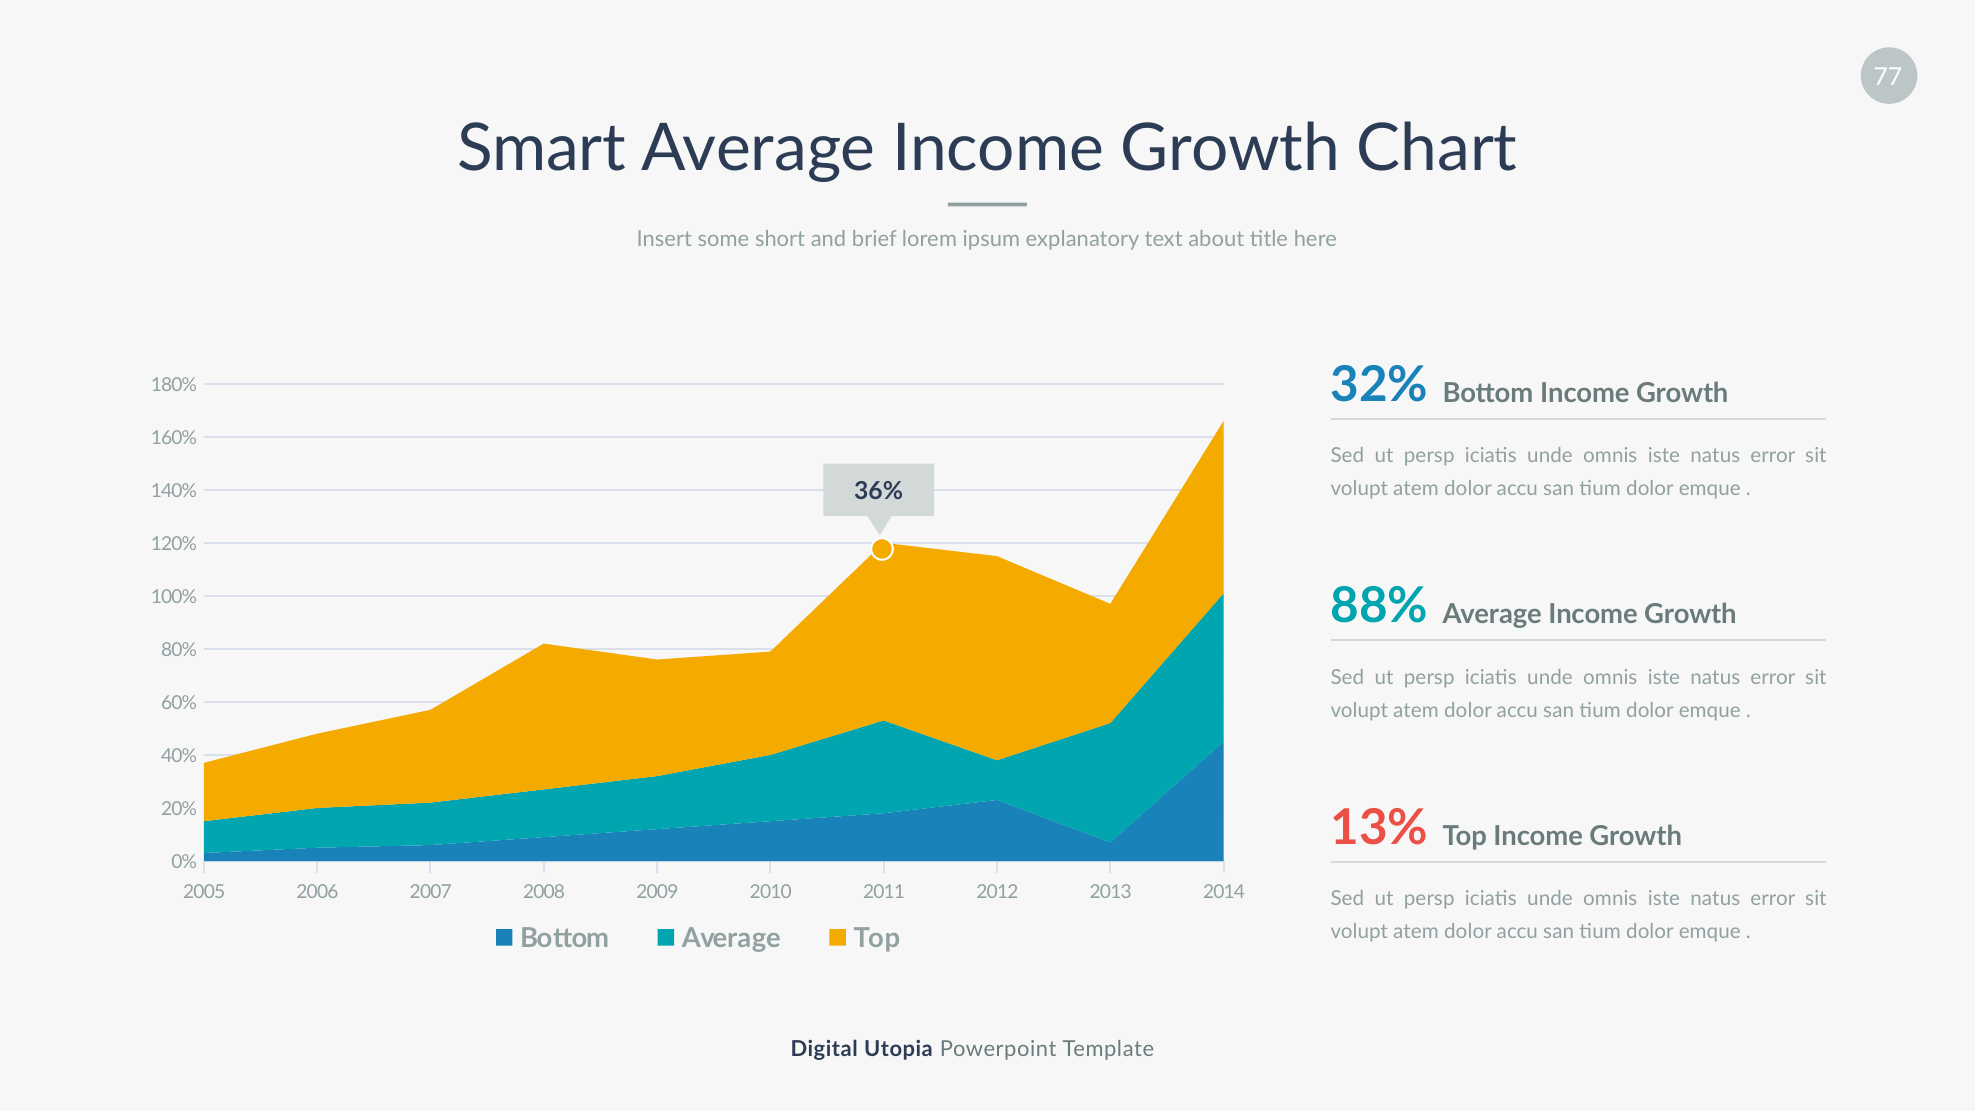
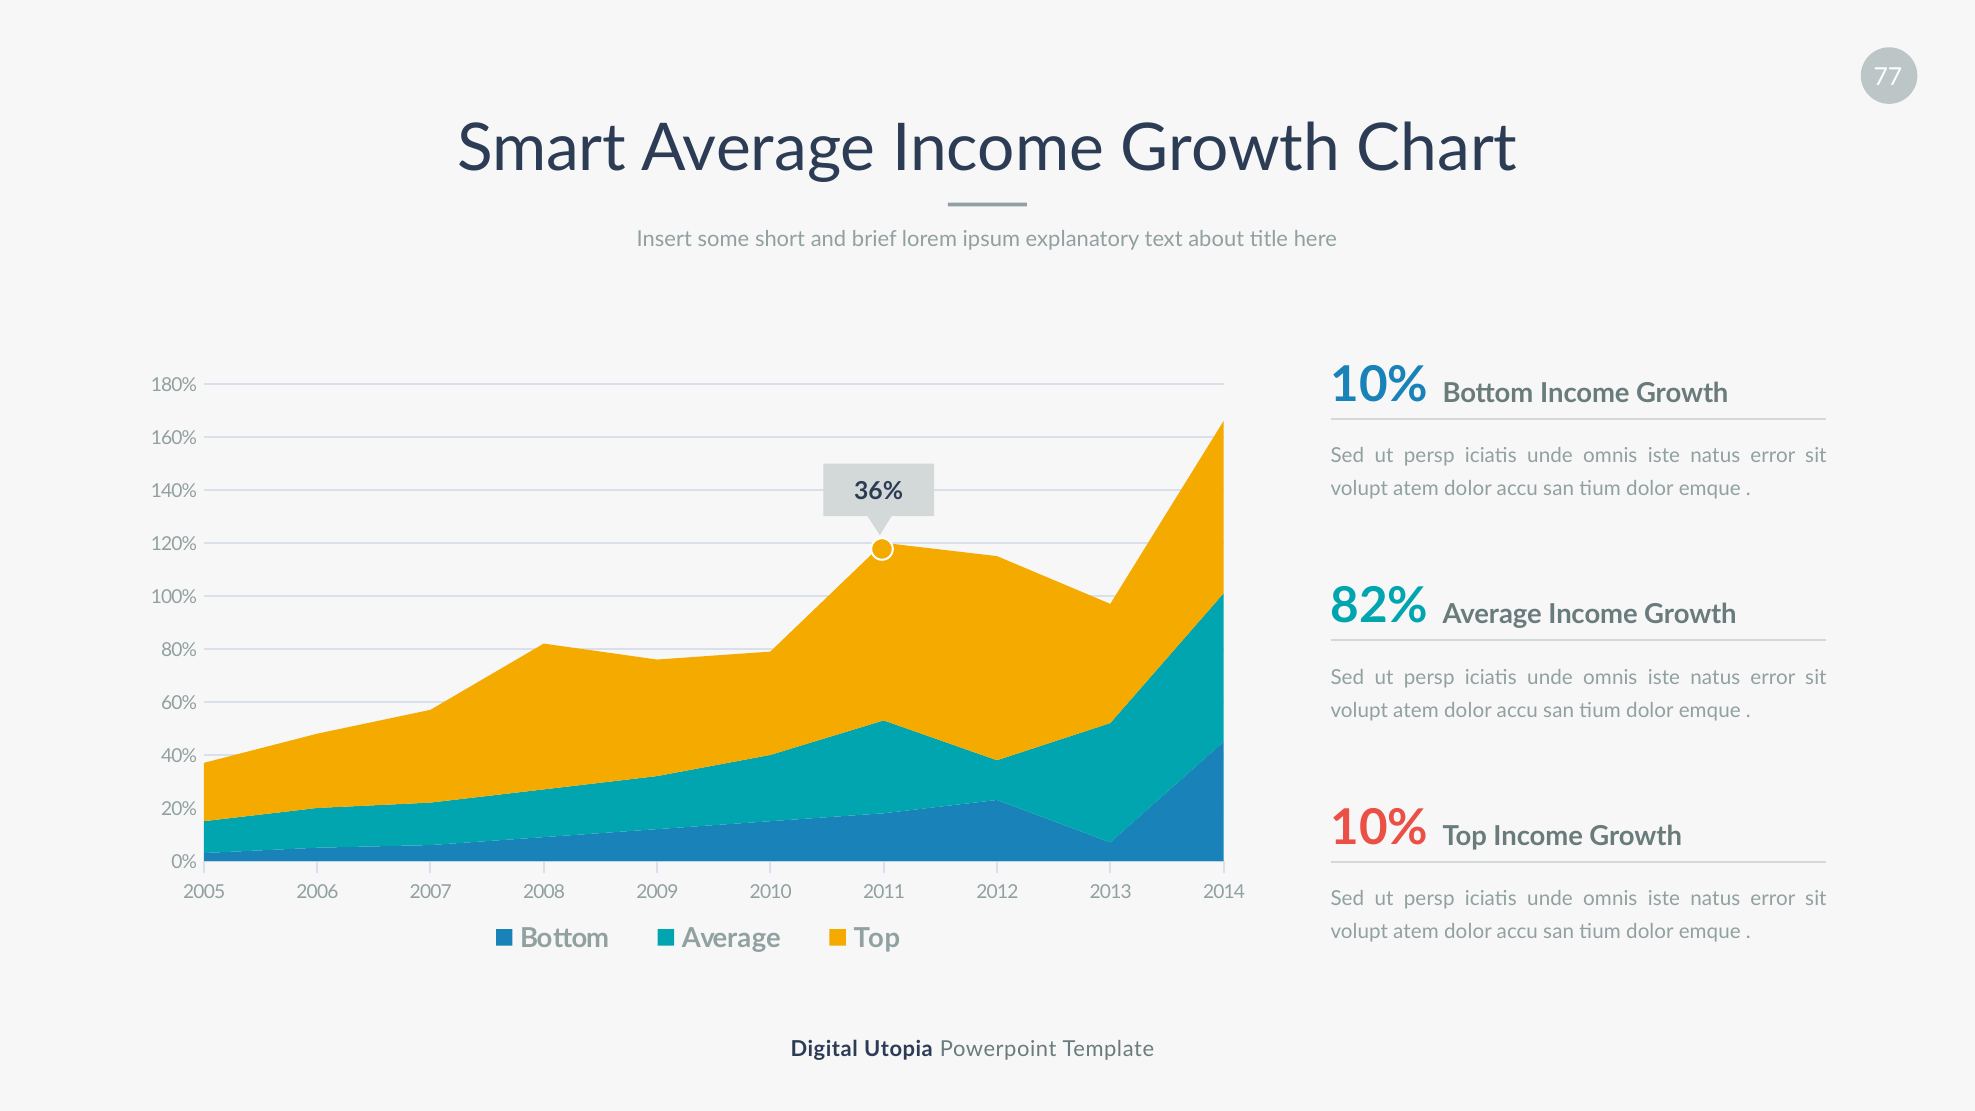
32% at (1379, 385): 32% -> 10%
88%: 88% -> 82%
13% at (1379, 828): 13% -> 10%
